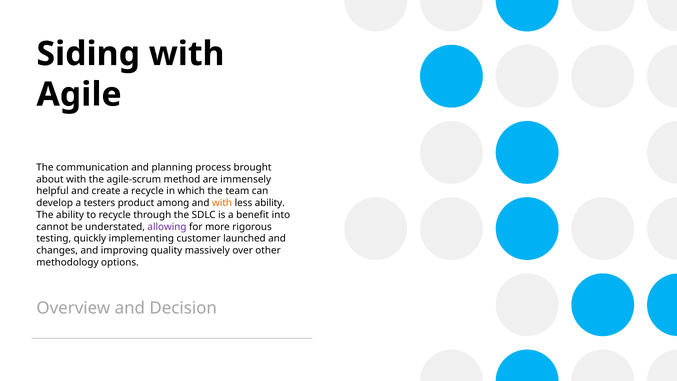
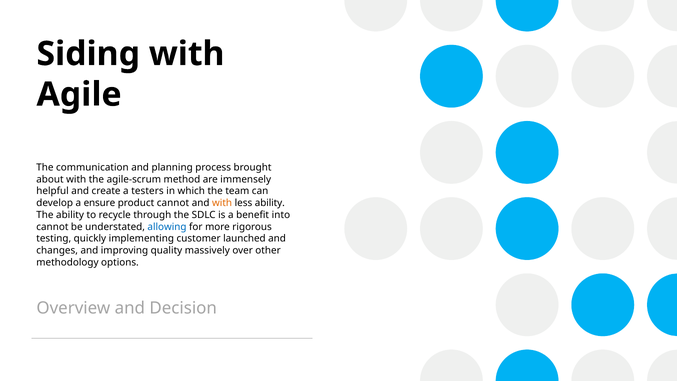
a recycle: recycle -> testers
testers: testers -> ensure
product among: among -> cannot
allowing colour: purple -> blue
